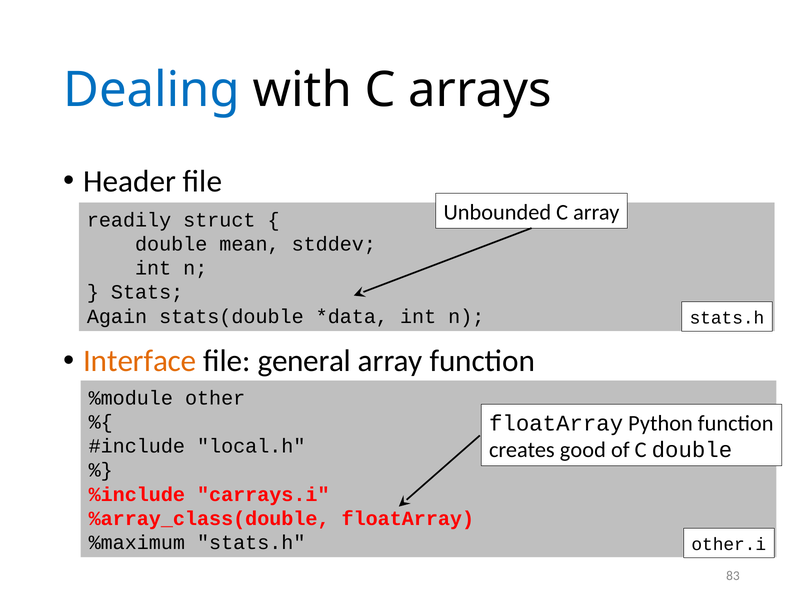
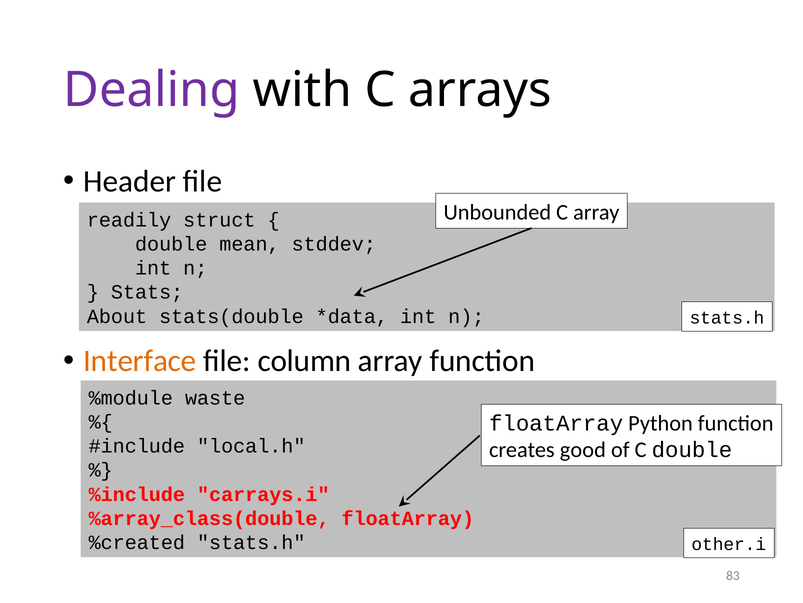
Dealing colour: blue -> purple
Again: Again -> About
general: general -> column
other: other -> waste
%maximum: %maximum -> %created
